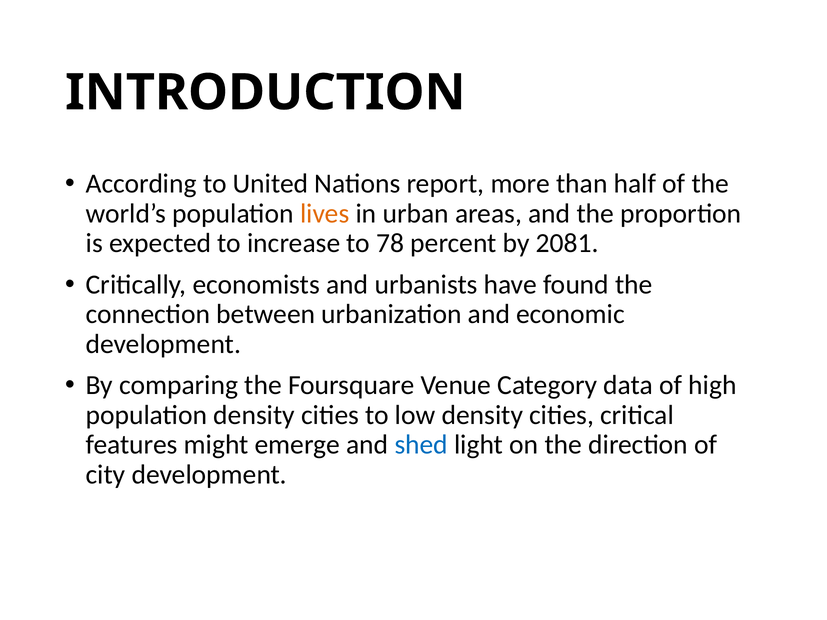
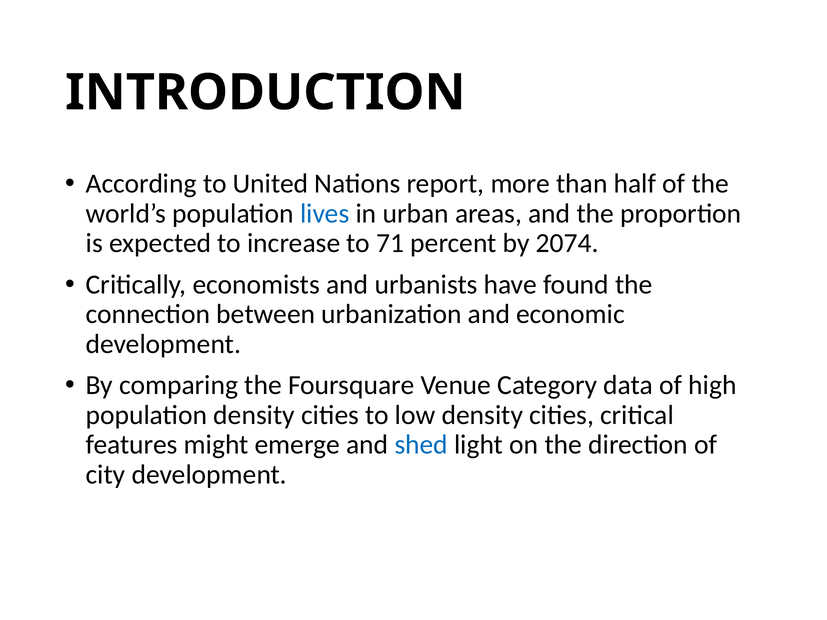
lives colour: orange -> blue
78: 78 -> 71
2081: 2081 -> 2074
